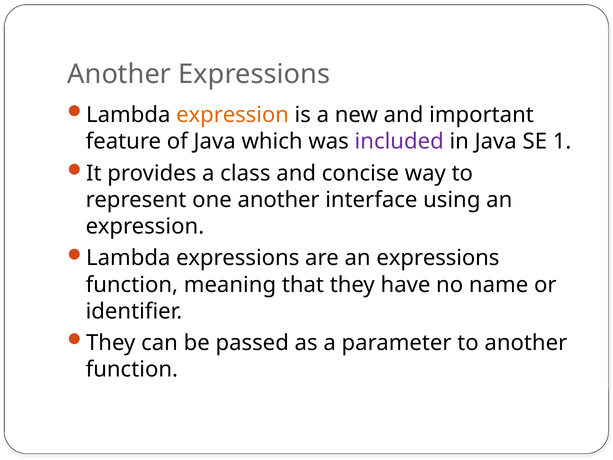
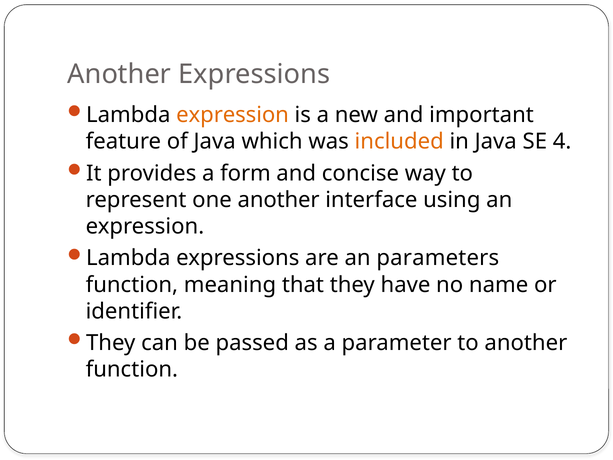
included colour: purple -> orange
1: 1 -> 4
class: class -> form
an expressions: expressions -> parameters
